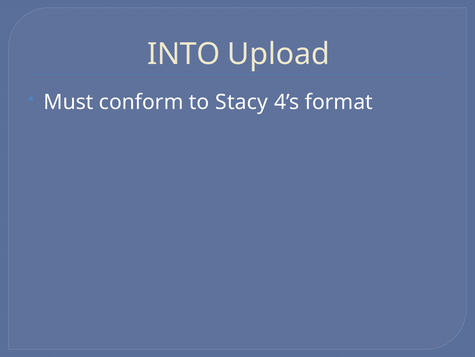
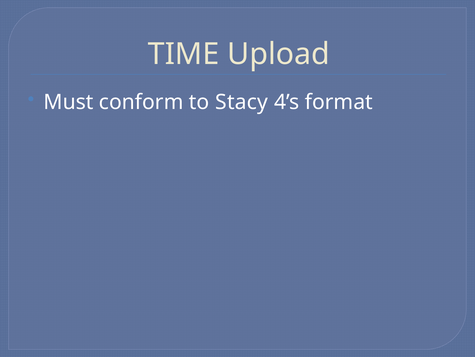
INTO: INTO -> TIME
